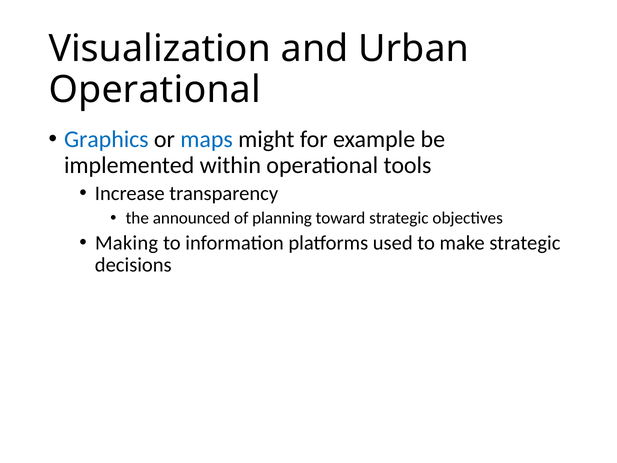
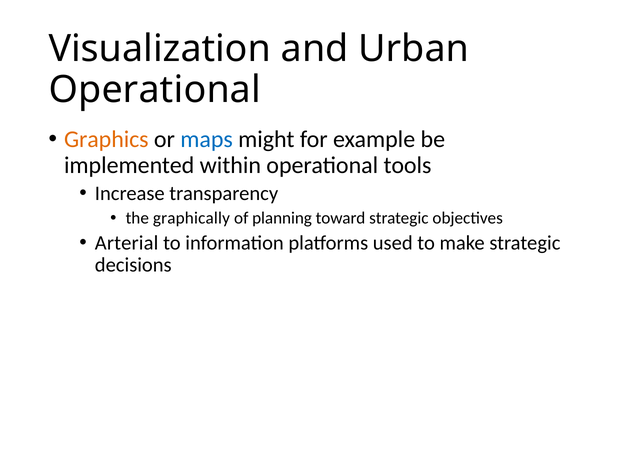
Graphics colour: blue -> orange
announced: announced -> graphically
Making: Making -> Arterial
